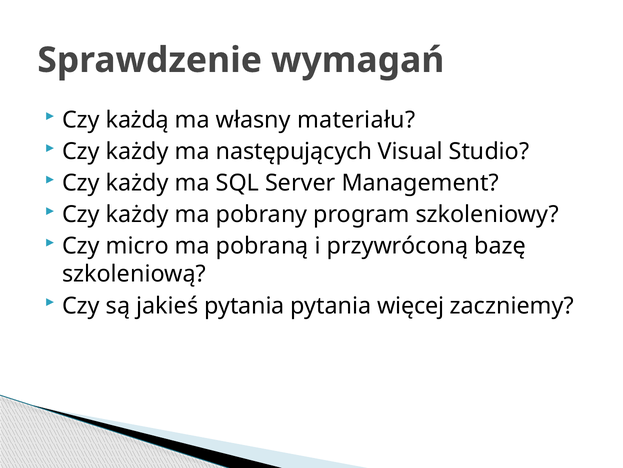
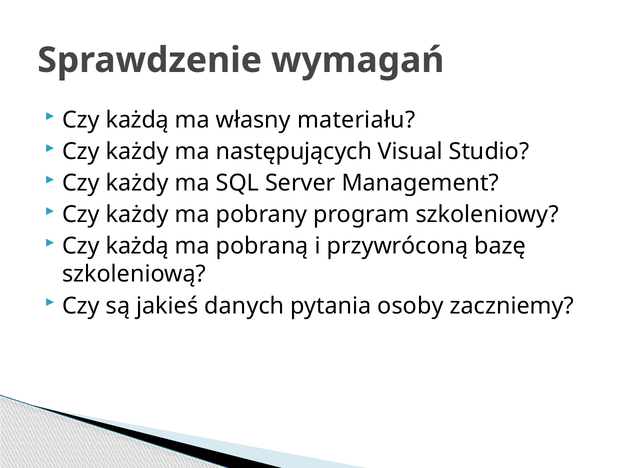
micro at (137, 246): micro -> każdą
jakieś pytania: pytania -> danych
więcej: więcej -> osoby
